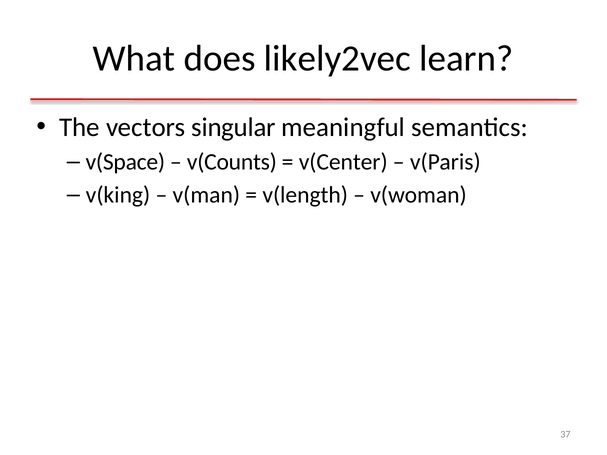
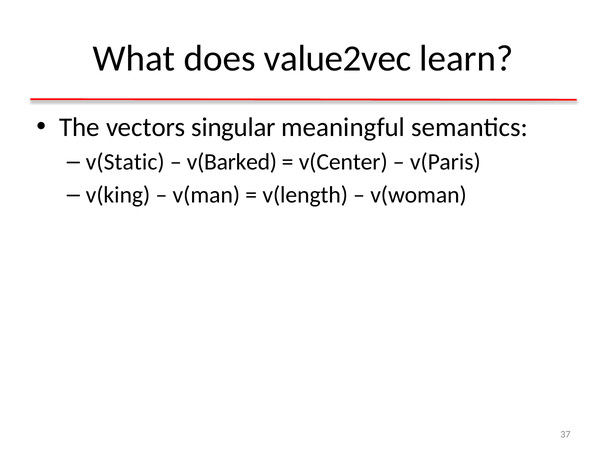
likely2vec: likely2vec -> value2vec
v(Space: v(Space -> v(Static
v(Counts: v(Counts -> v(Barked
